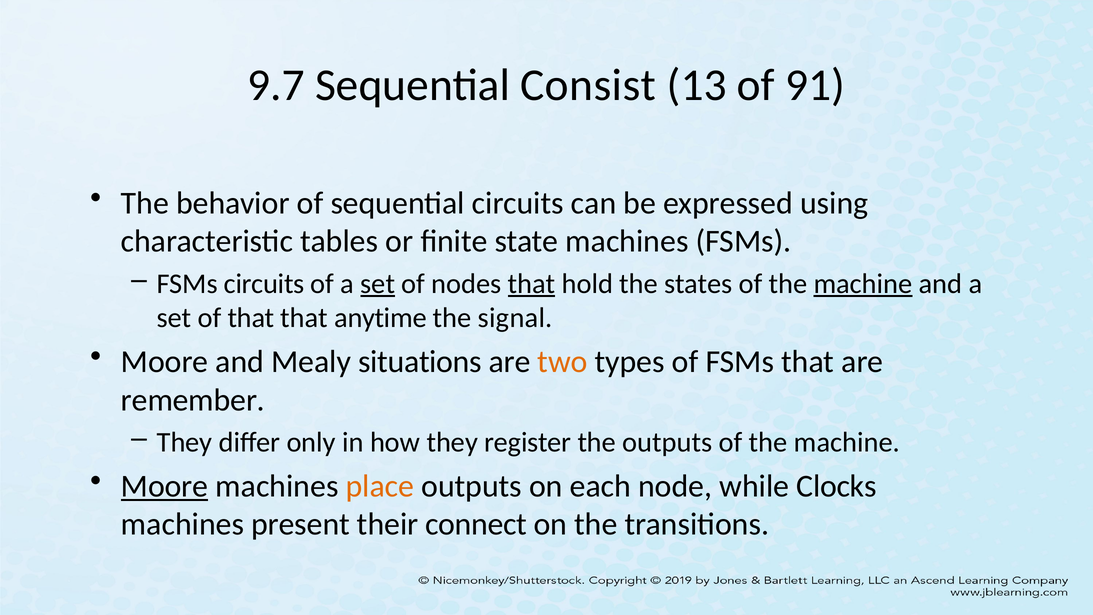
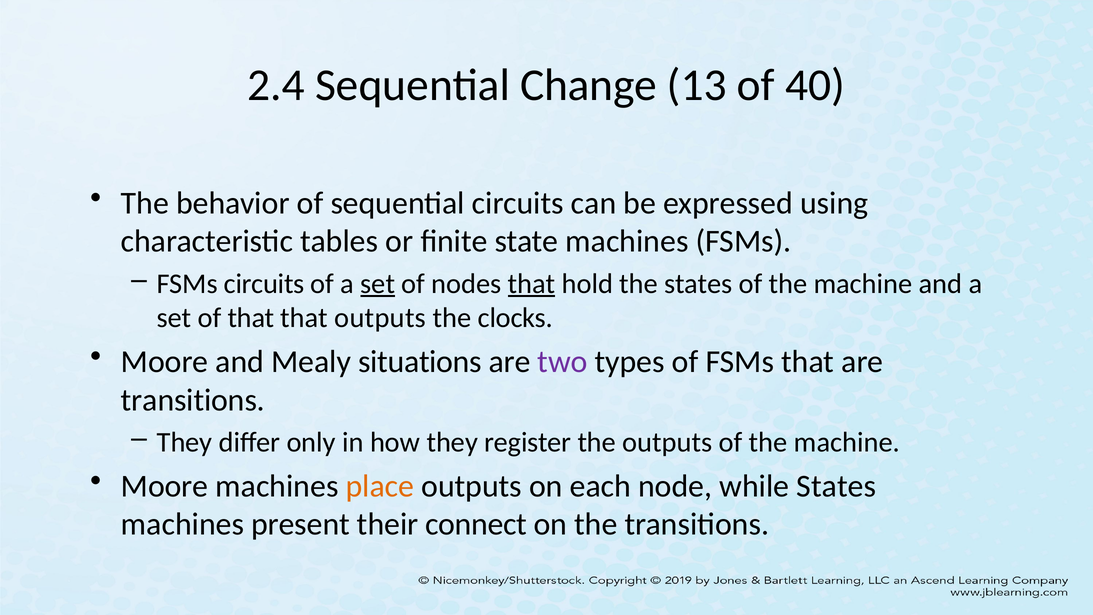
9.7: 9.7 -> 2.4
Consist: Consist -> Change
91: 91 -> 40
machine at (863, 284) underline: present -> none
that anytime: anytime -> outputs
signal: signal -> clocks
two colour: orange -> purple
remember at (193, 400): remember -> transitions
Moore at (165, 486) underline: present -> none
while Clocks: Clocks -> States
